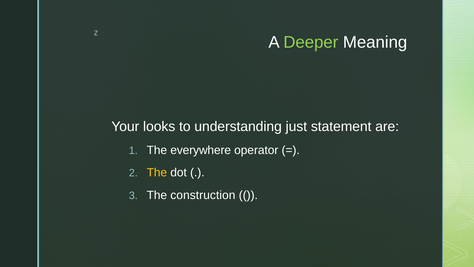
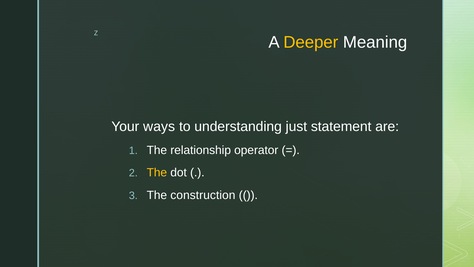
Deeper colour: light green -> yellow
looks: looks -> ways
everywhere: everywhere -> relationship
